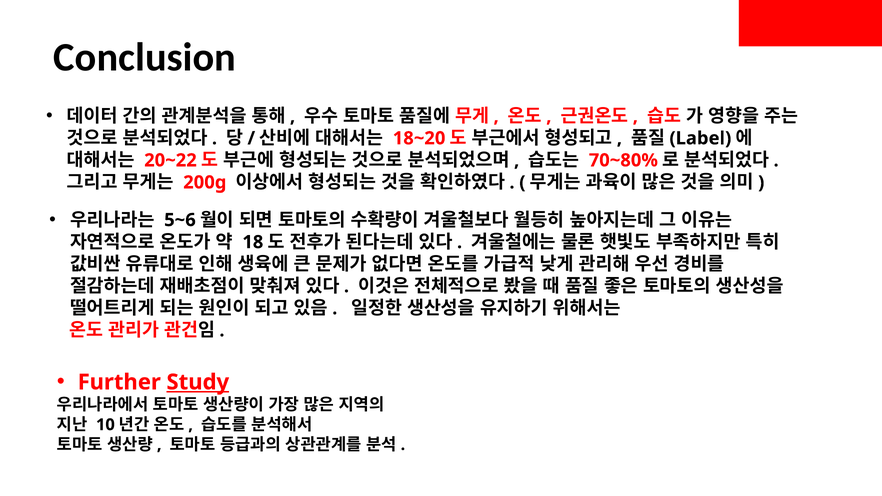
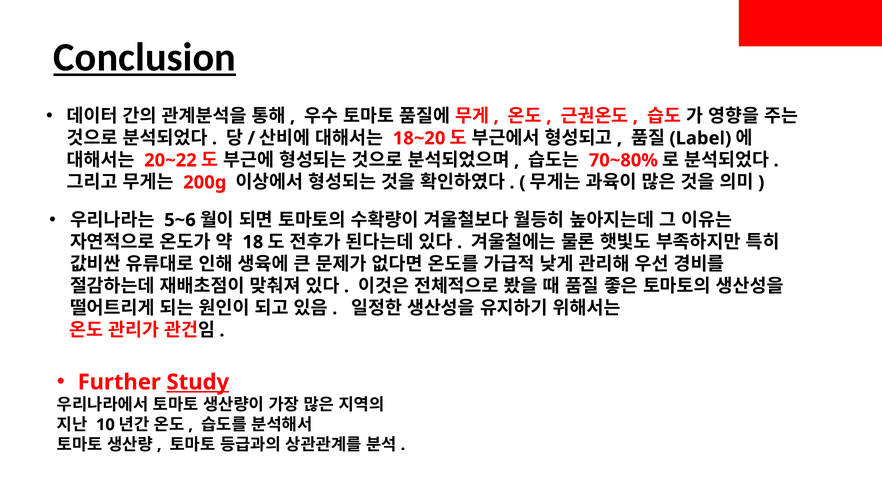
Conclusion underline: none -> present
